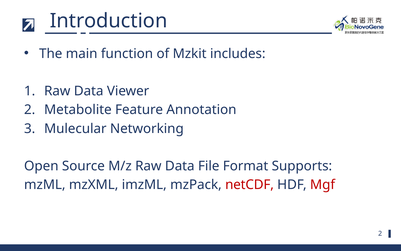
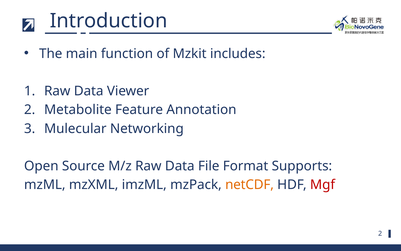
netCDF colour: red -> orange
